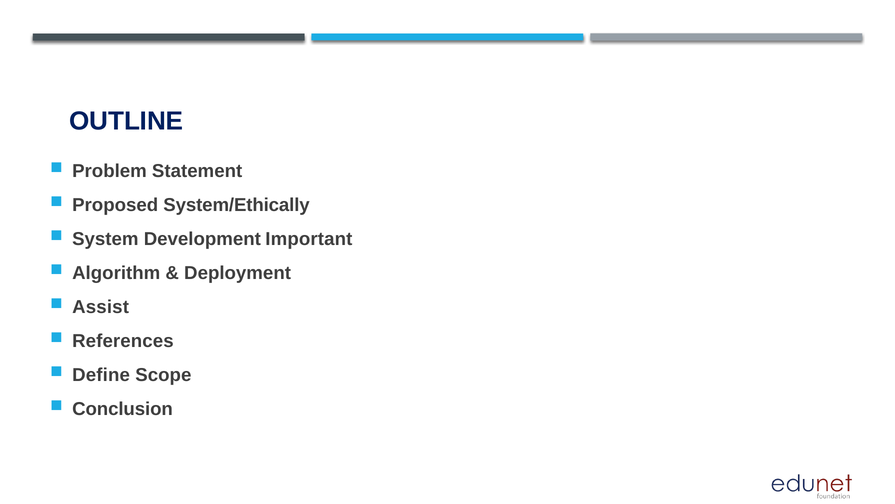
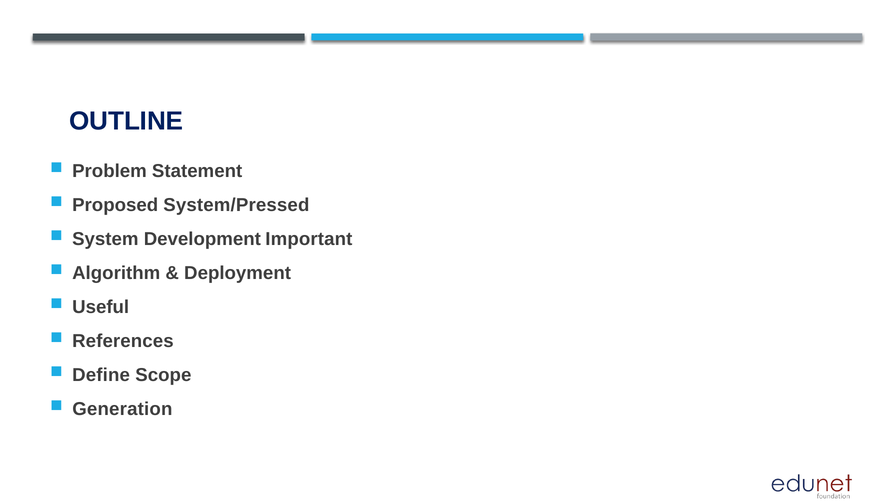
System/Ethically: System/Ethically -> System/Pressed
Assist: Assist -> Useful
Conclusion: Conclusion -> Generation
